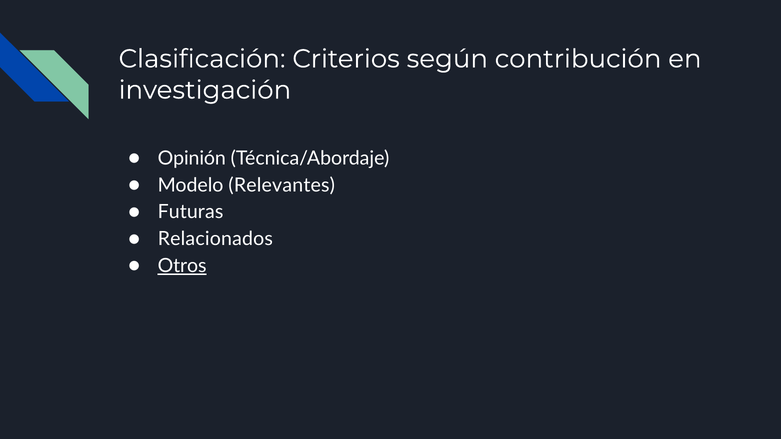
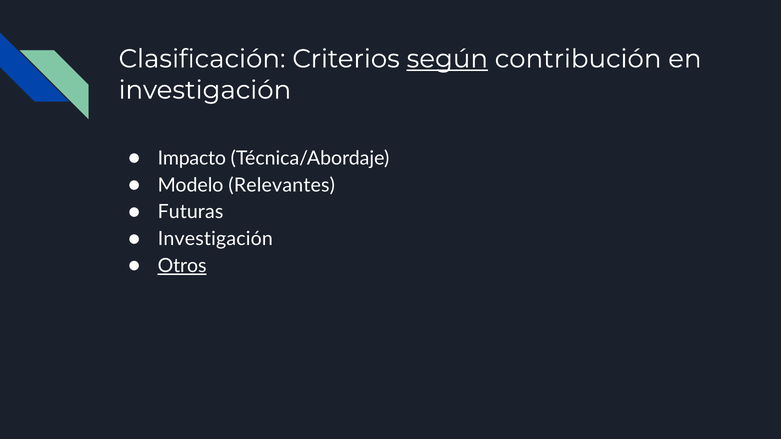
según underline: none -> present
Opinión: Opinión -> Impacto
Relacionados at (215, 239): Relacionados -> Investigación
